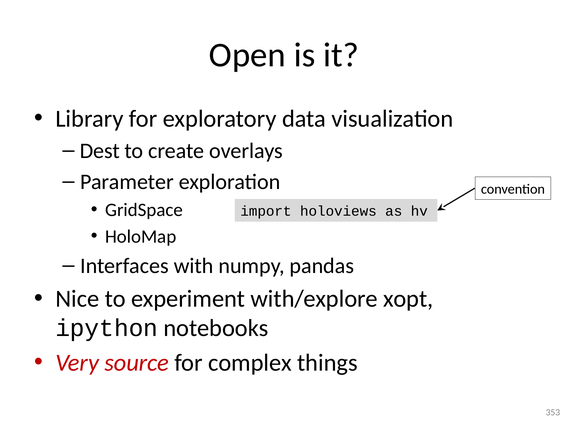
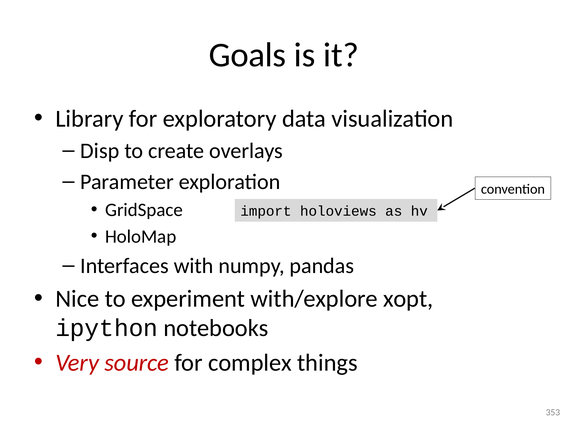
Open: Open -> Goals
Dest: Dest -> Disp
